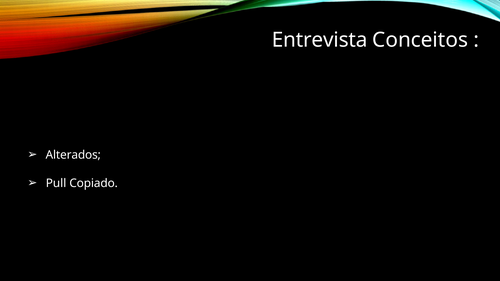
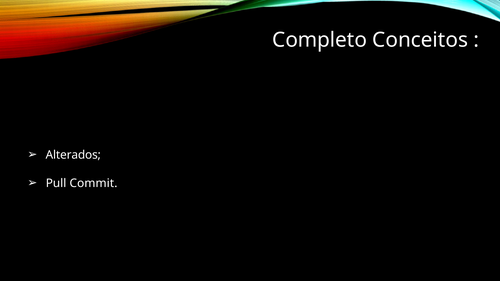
Entrevista: Entrevista -> Completo
Copiado: Copiado -> Commit
